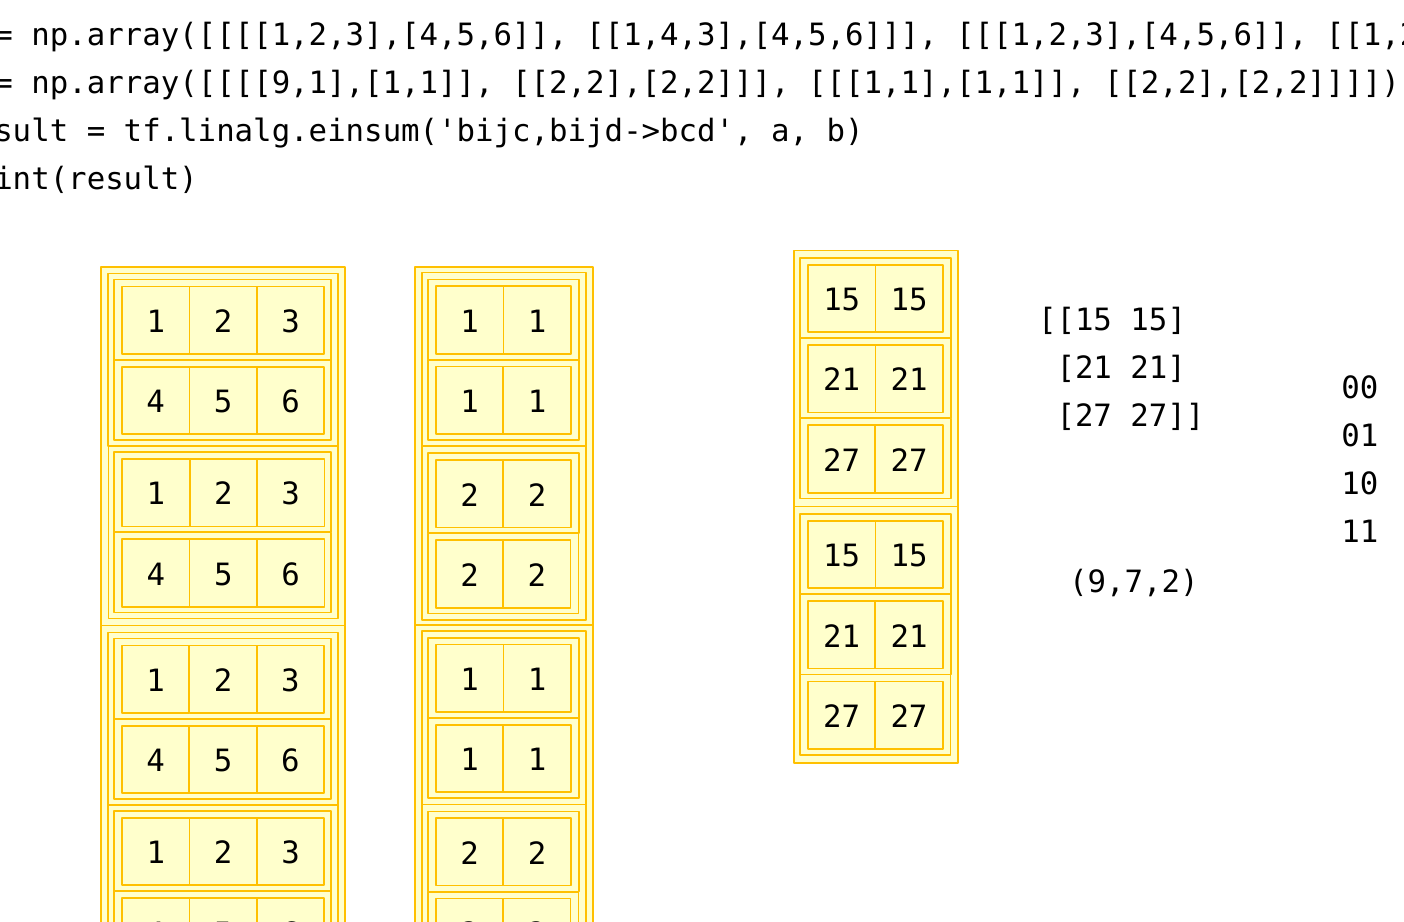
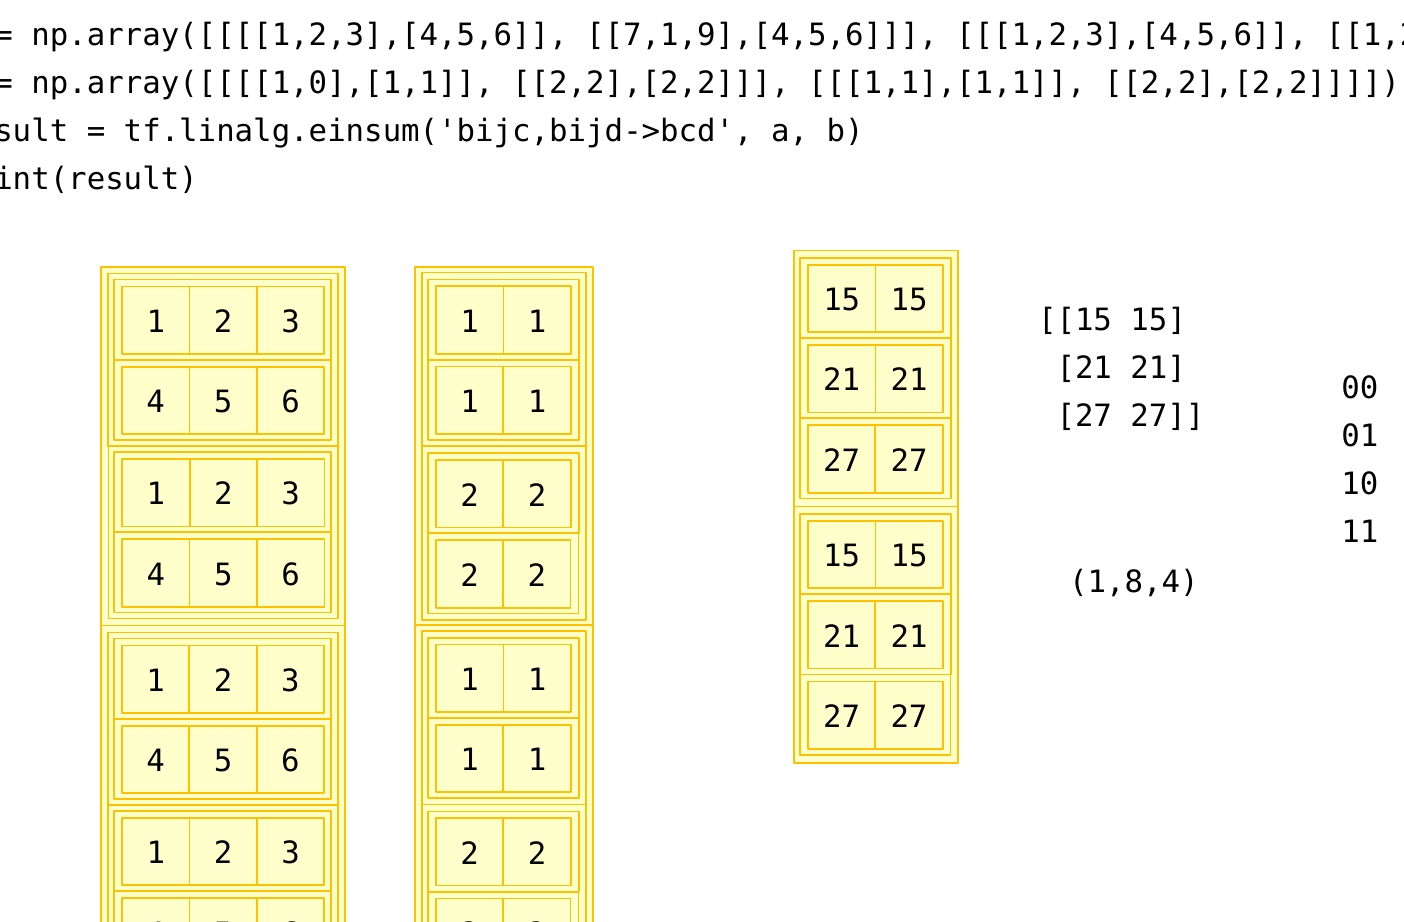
1,4,3],[4,5,6: 1,4,3],[4,5,6 -> 7,1,9],[4,5,6
np.array([[[[9,1],[1,1: np.array([[[[9,1],[1,1 -> np.array([[[[1,0],[1,1
9,7,2: 9,7,2 -> 1,8,4
